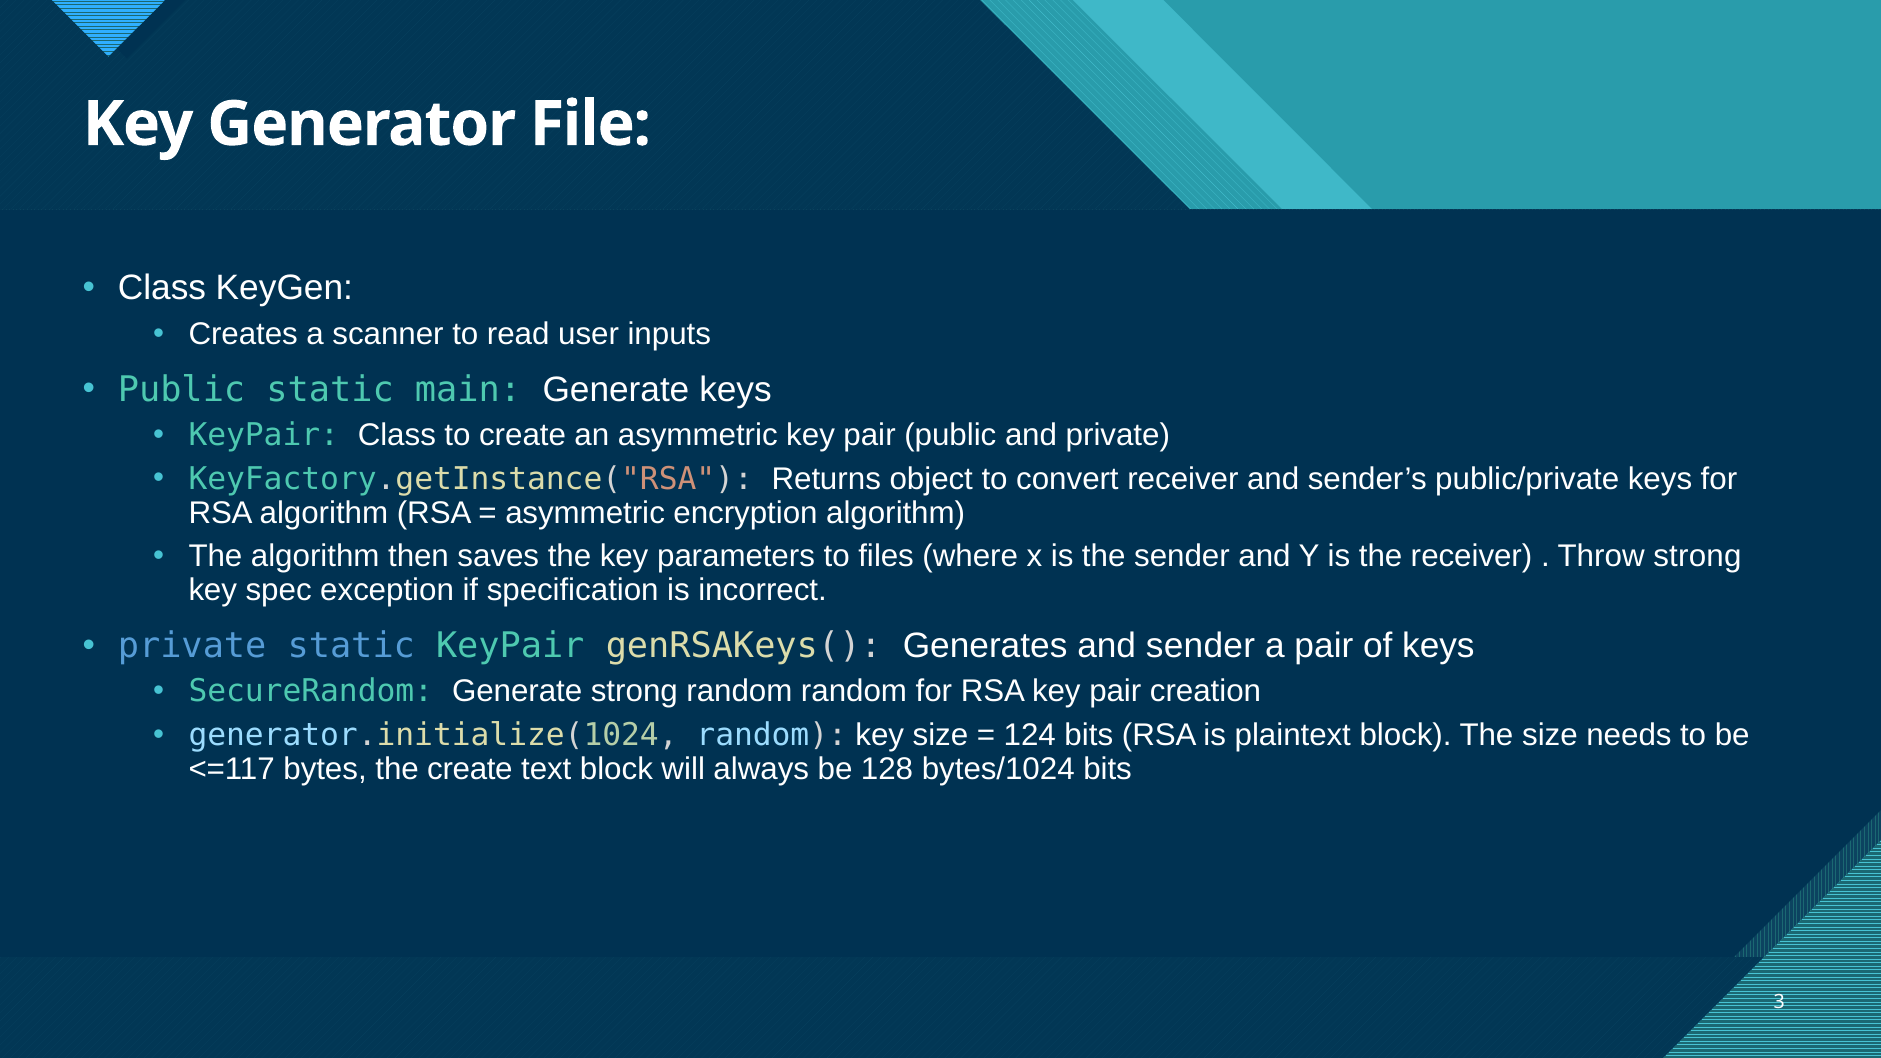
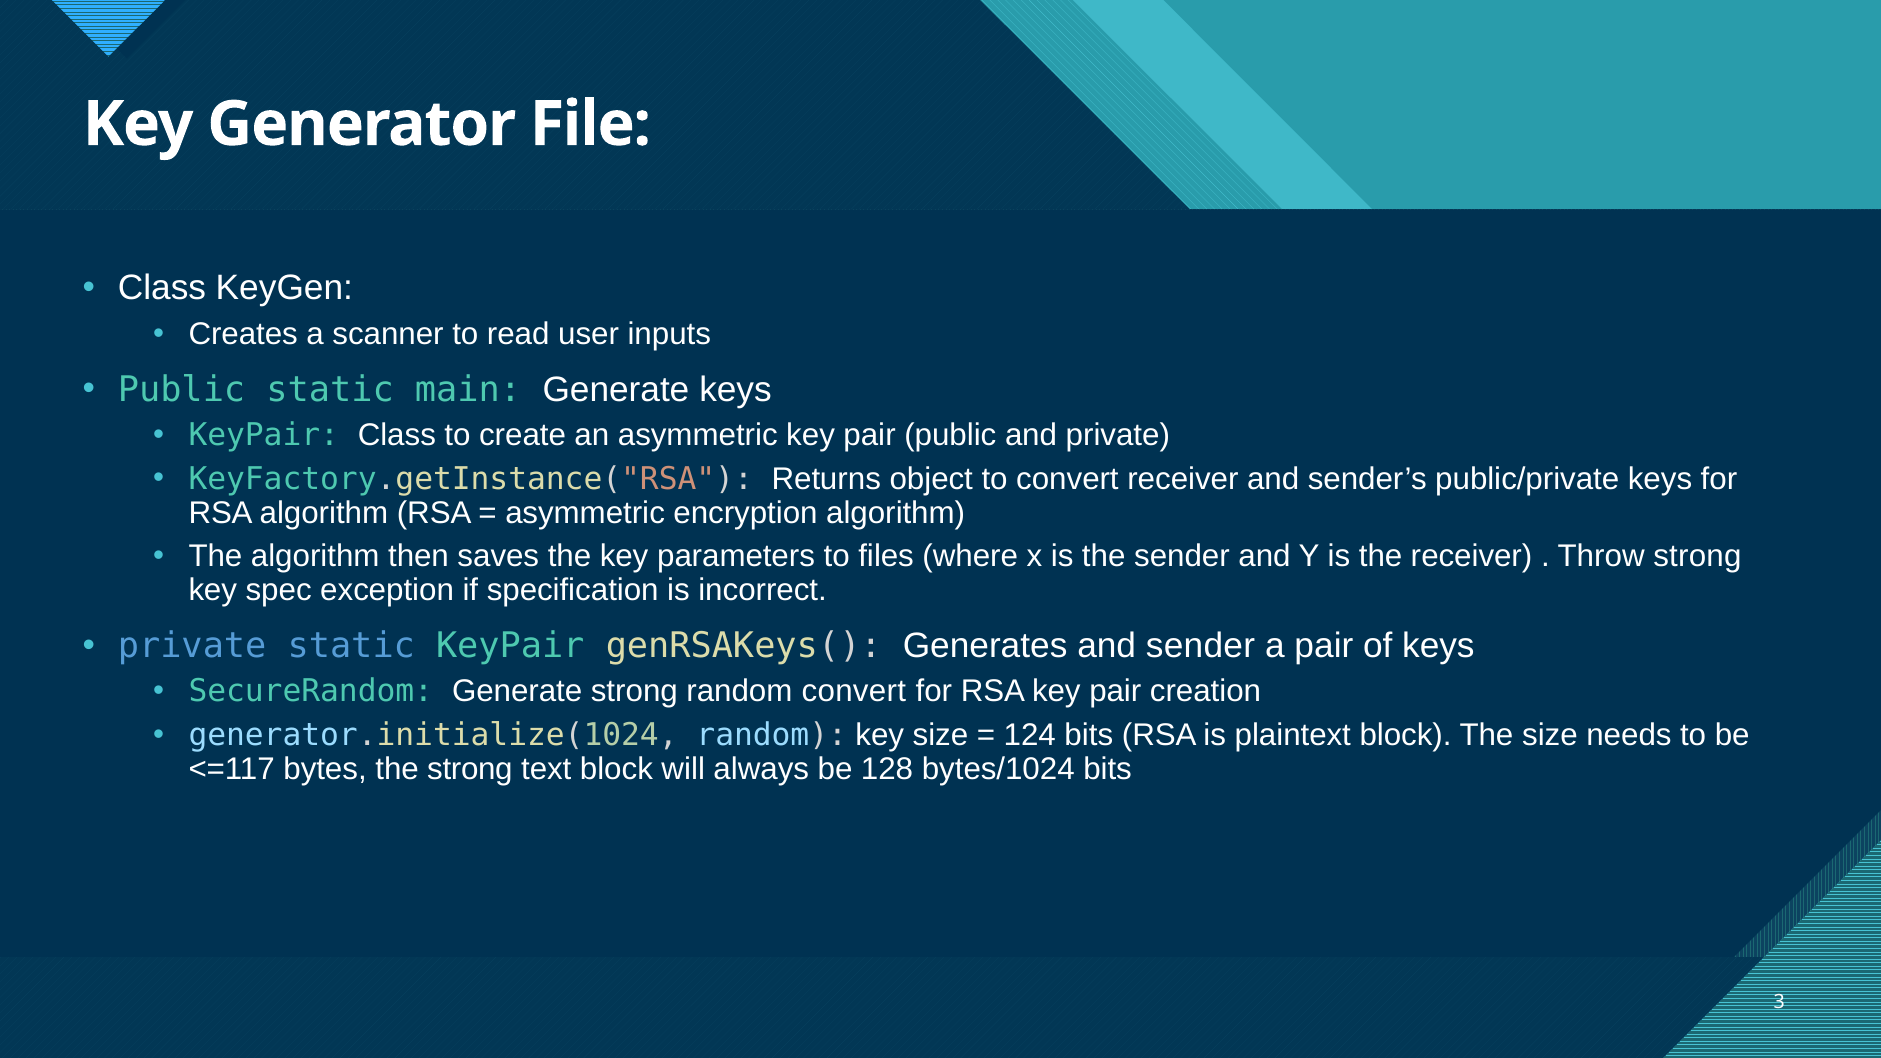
random random: random -> convert
the create: create -> strong
